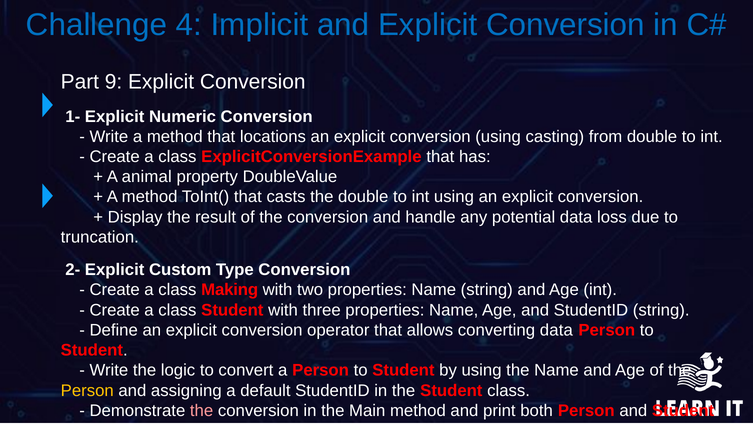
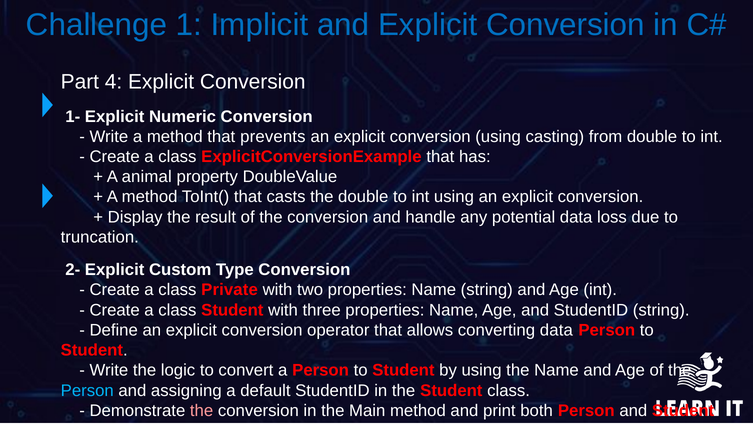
4: 4 -> 1
9: 9 -> 4
locations: locations -> prevents
Making: Making -> Private
Person at (87, 390) colour: yellow -> light blue
